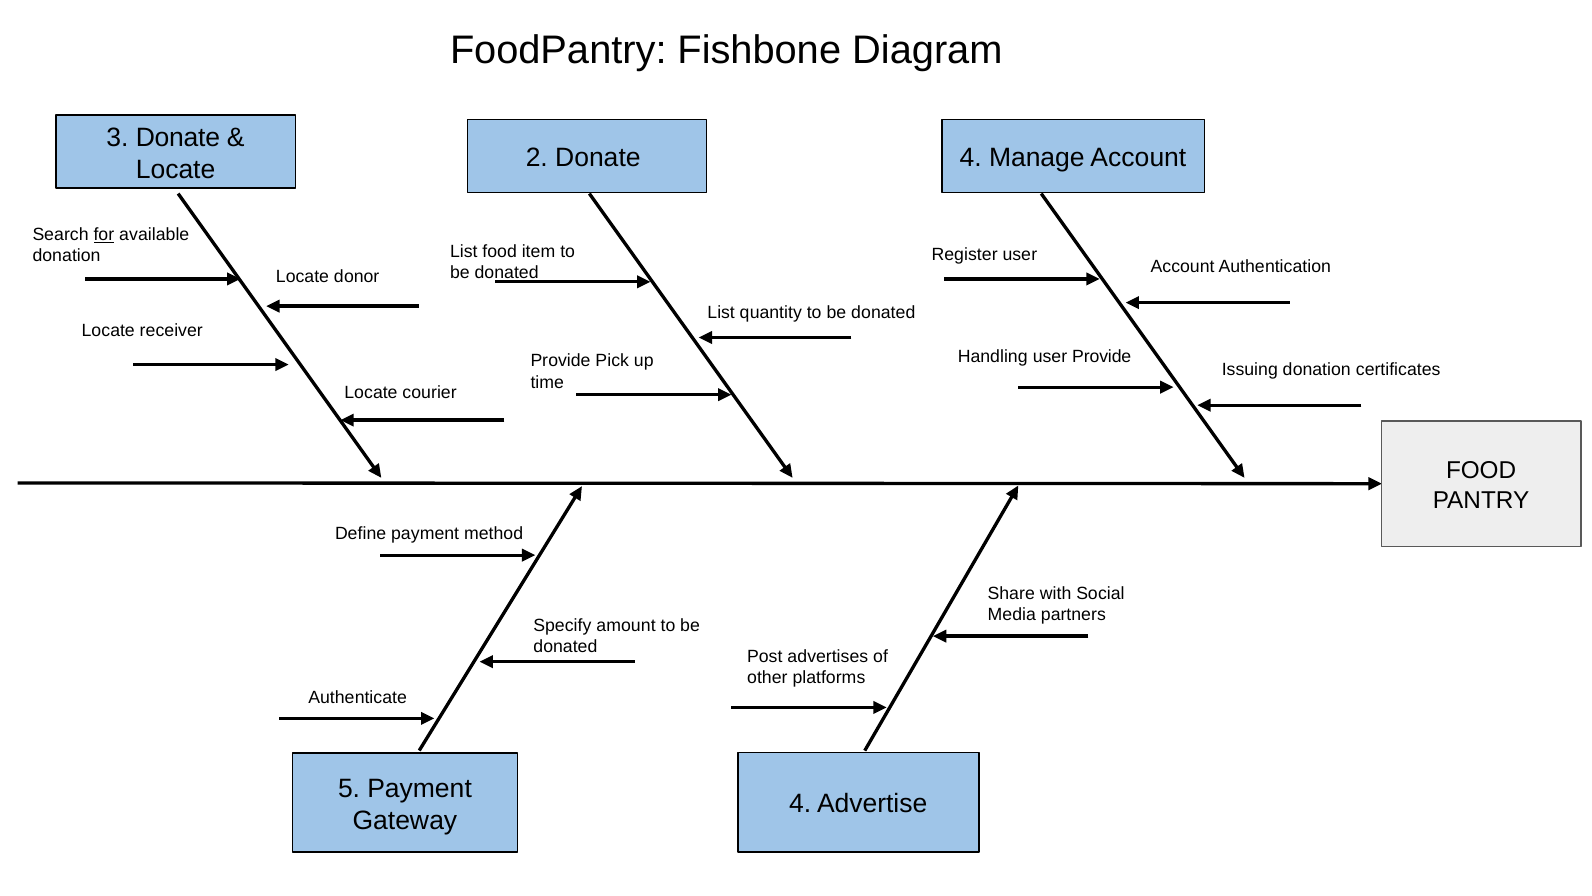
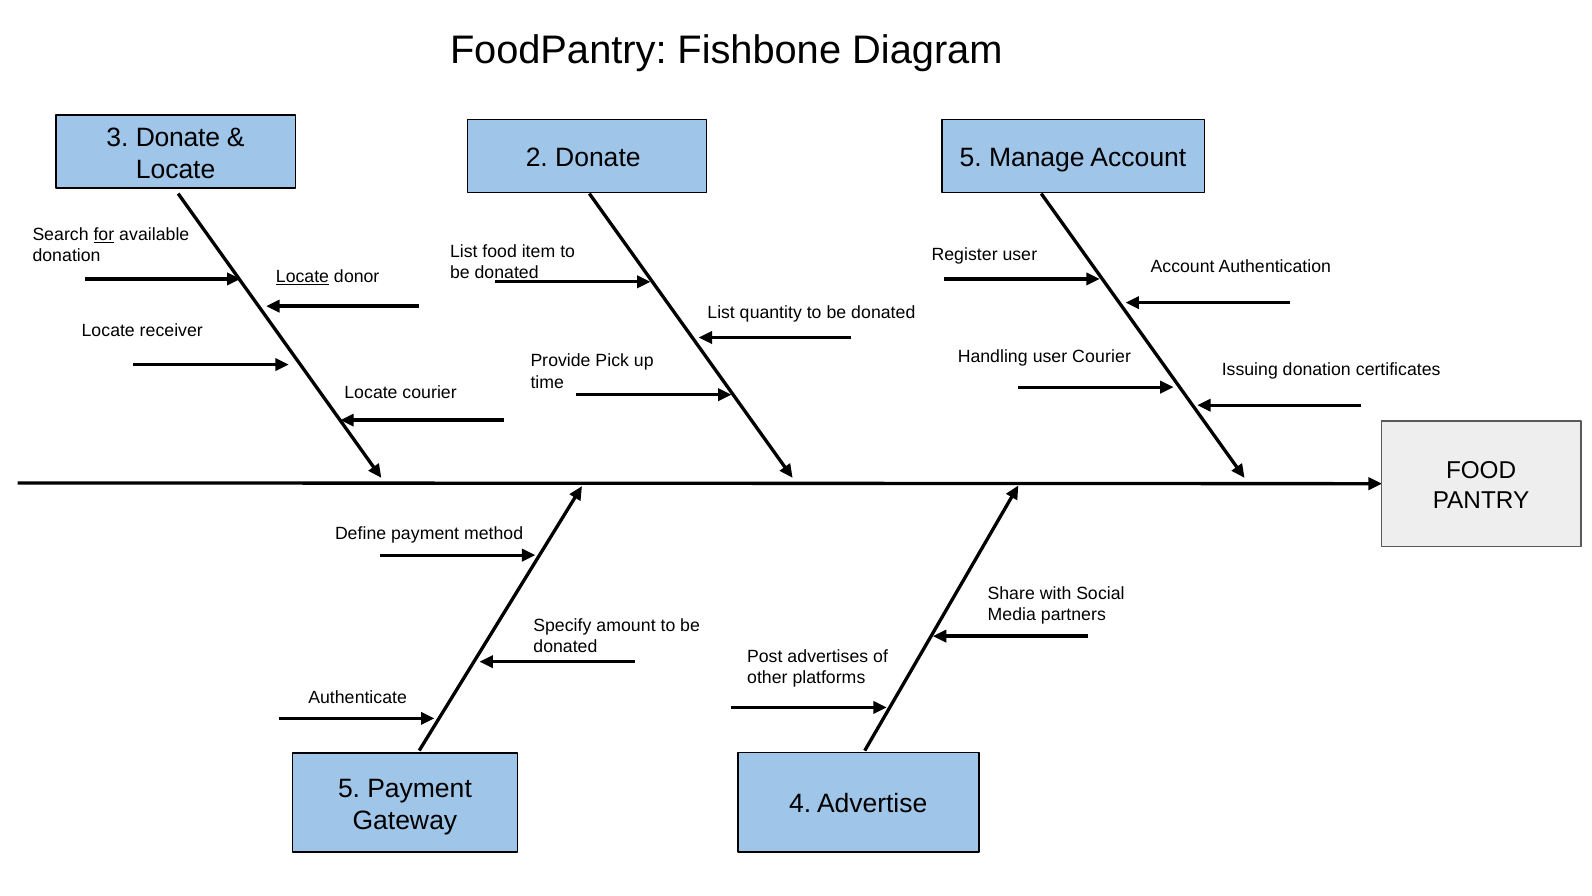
Donate 4: 4 -> 5
Locate at (302, 277) underline: none -> present
user Provide: Provide -> Courier
